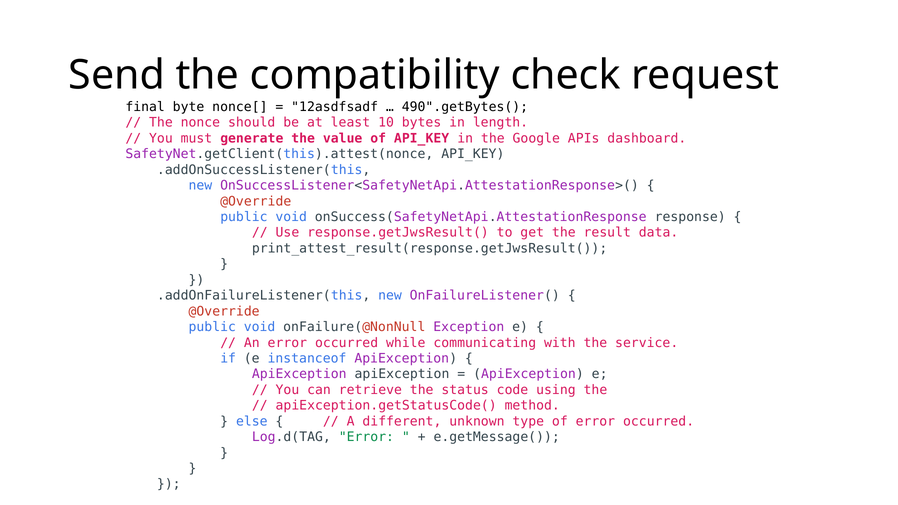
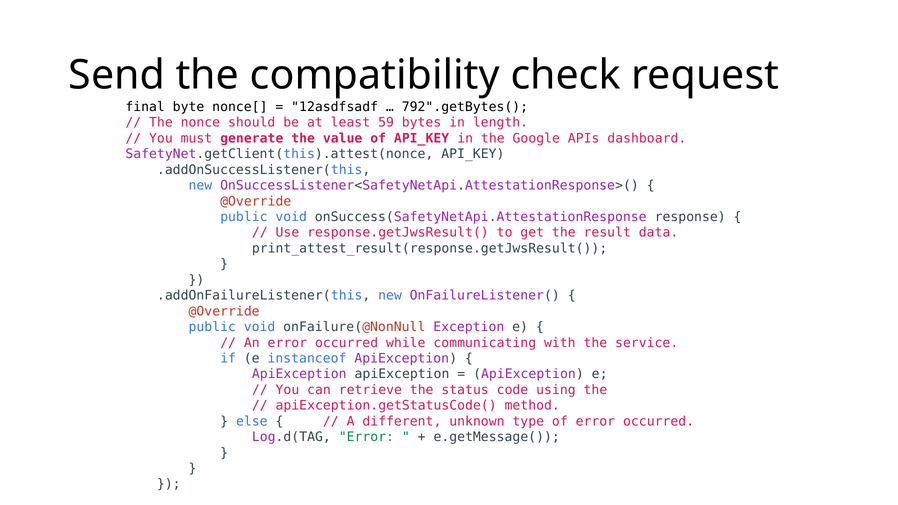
490".getBytes(: 490".getBytes( -> 792".getBytes(
10: 10 -> 59
